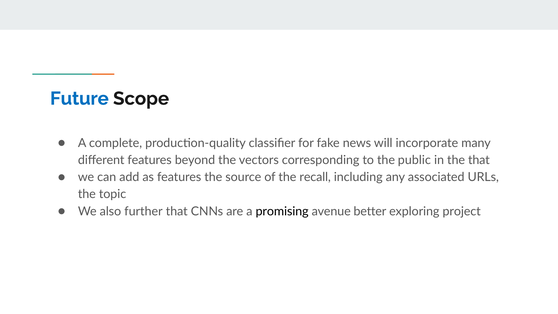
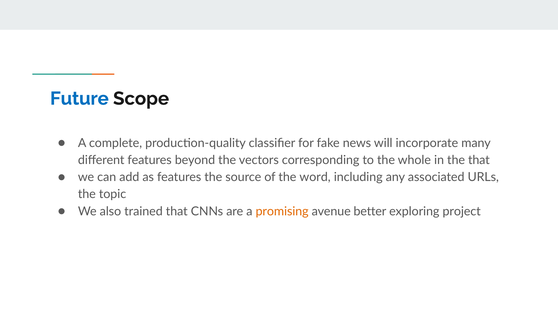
public: public -> whole
recall: recall -> word
further: further -> trained
promising colour: black -> orange
